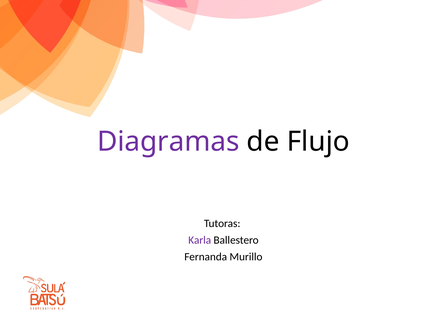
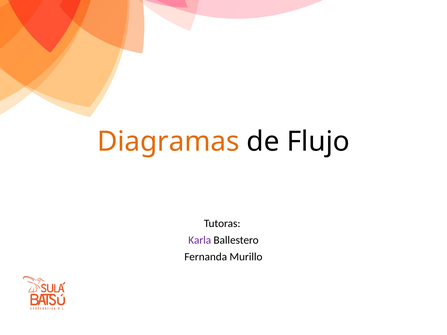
Diagramas colour: purple -> orange
